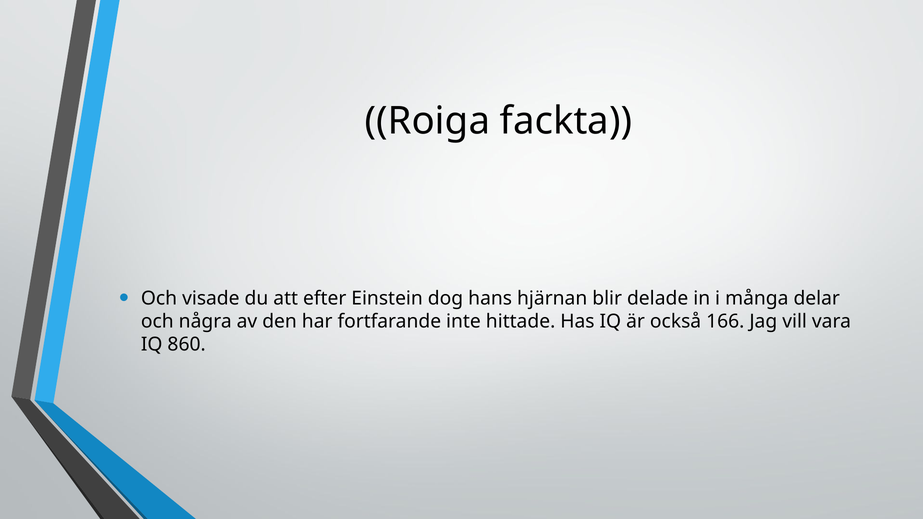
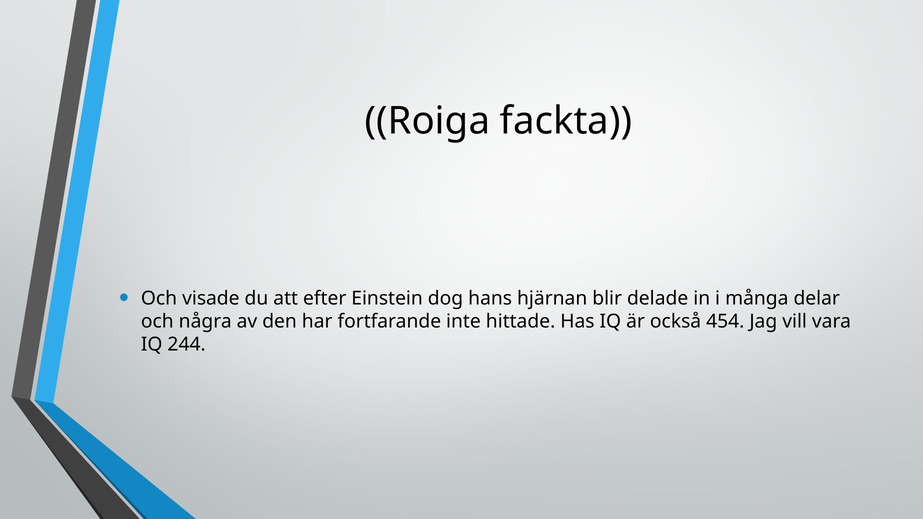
166: 166 -> 454
860: 860 -> 244
